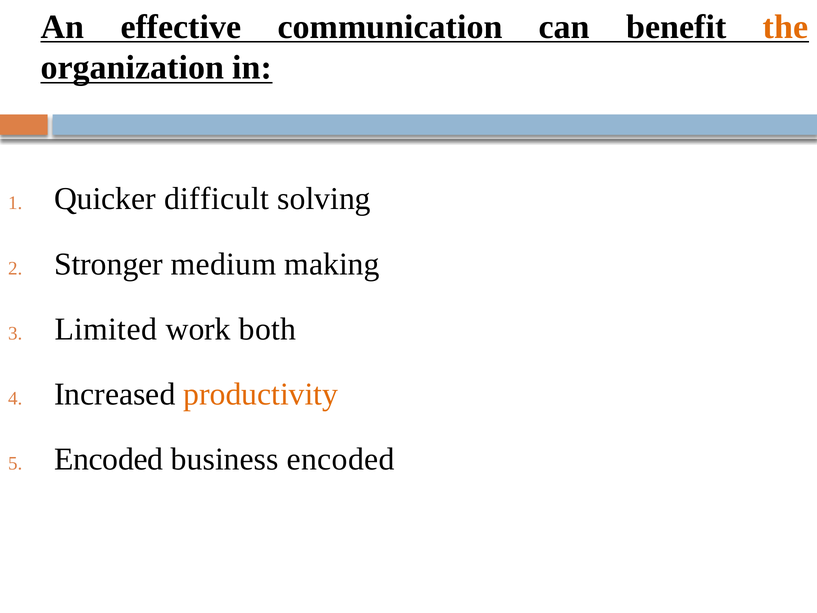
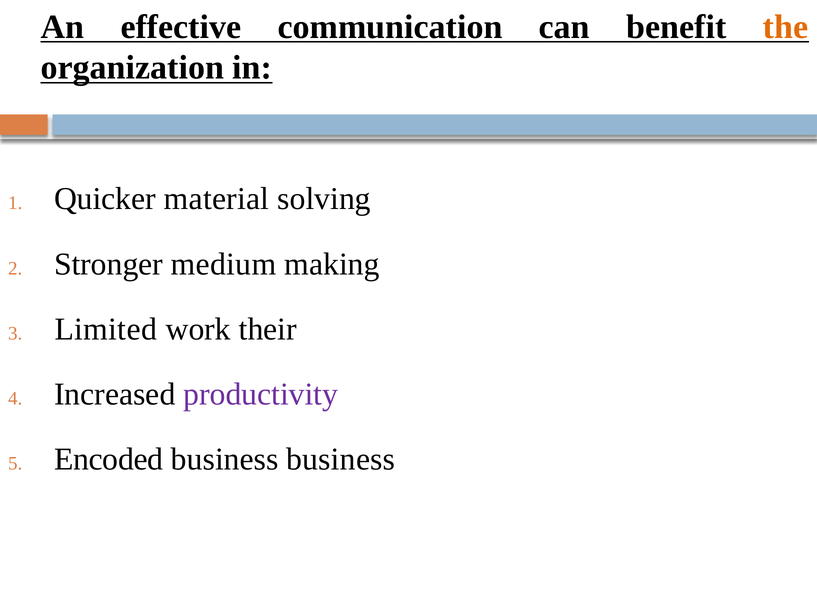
difficult: difficult -> material
both: both -> their
productivity colour: orange -> purple
business encoded: encoded -> business
